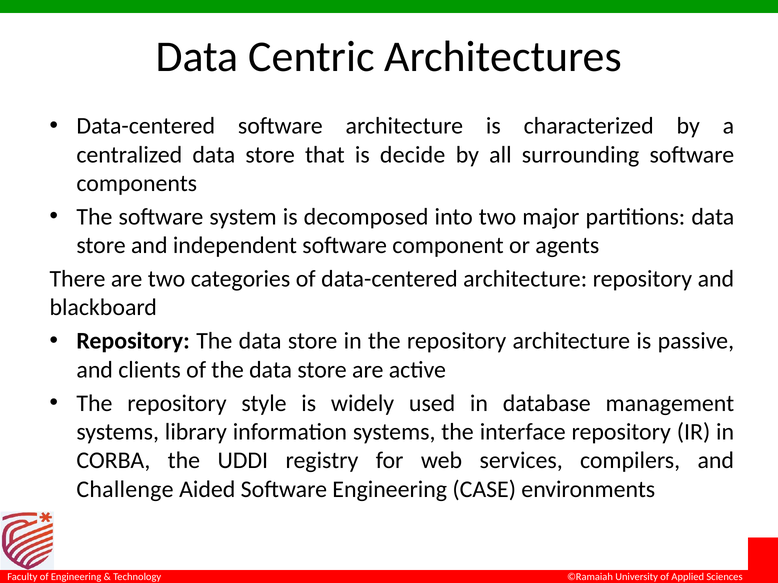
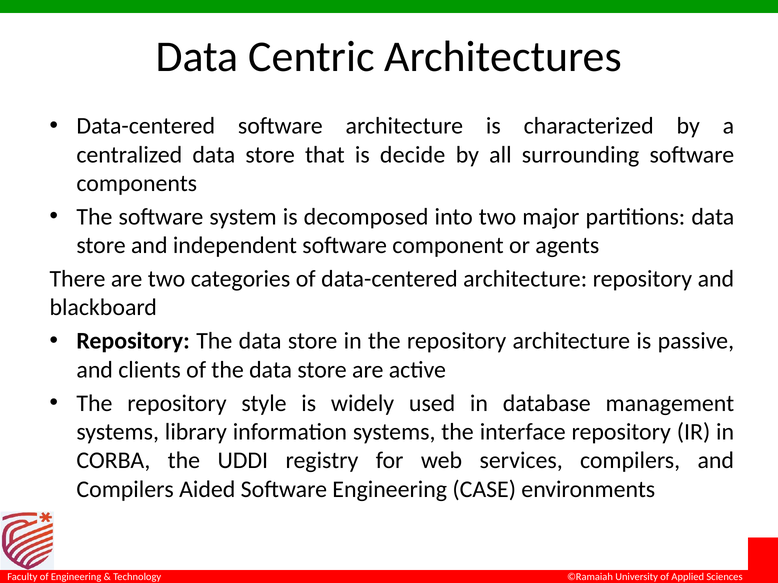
Challenge at (125, 490): Challenge -> Compilers
